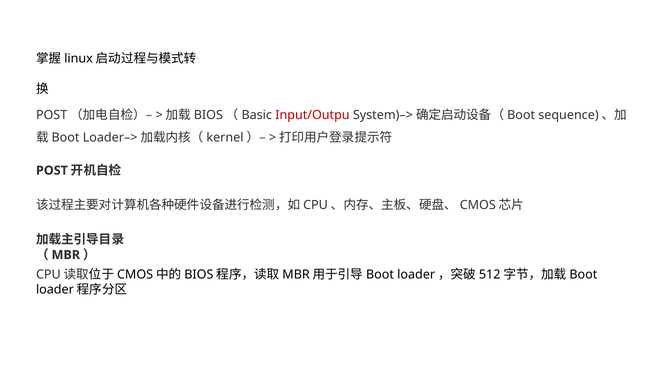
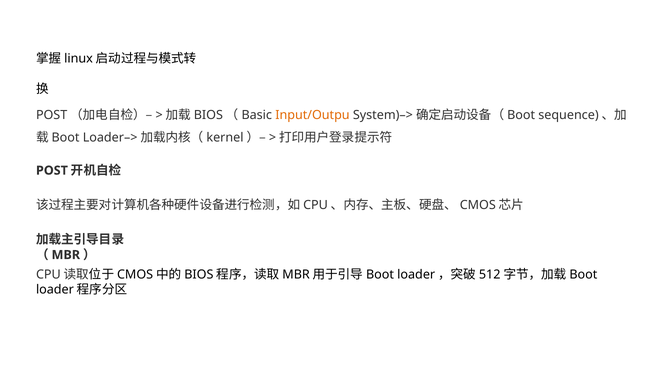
Input/Outpu colour: red -> orange
